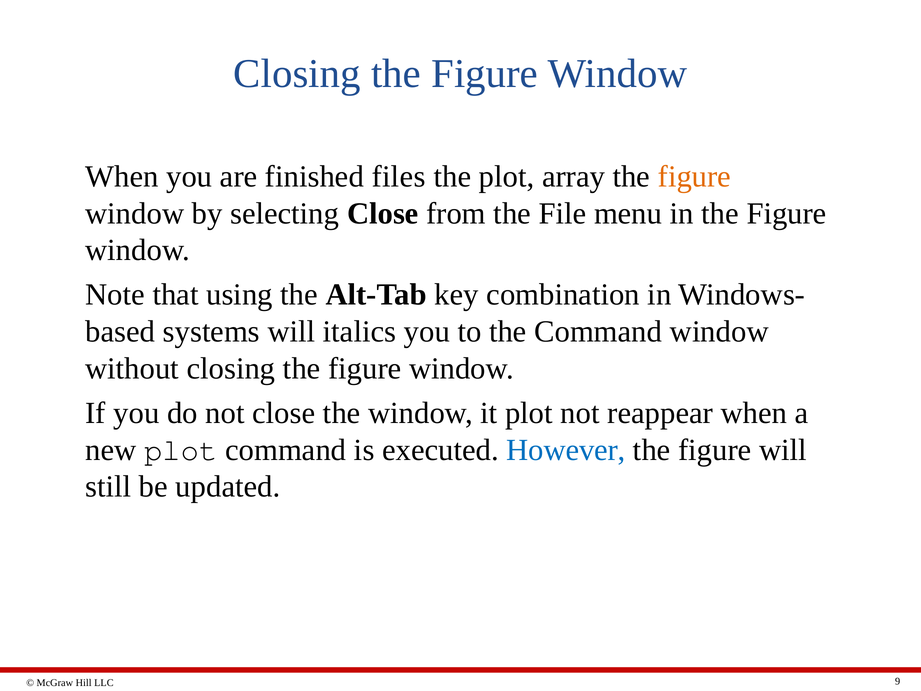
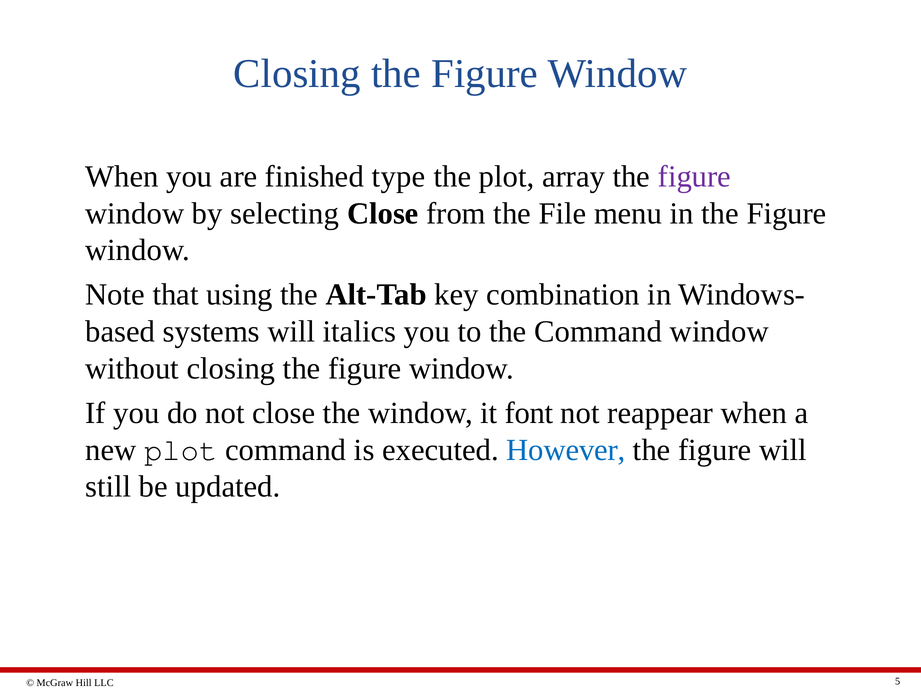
files: files -> type
figure at (694, 176) colour: orange -> purple
it plot: plot -> font
9: 9 -> 5
